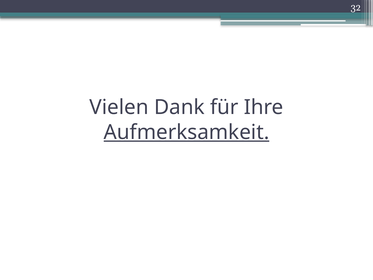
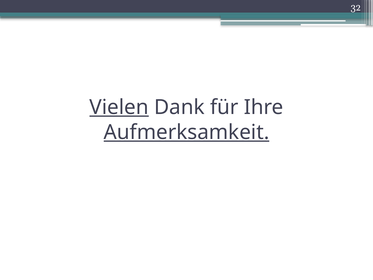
Vielen underline: none -> present
